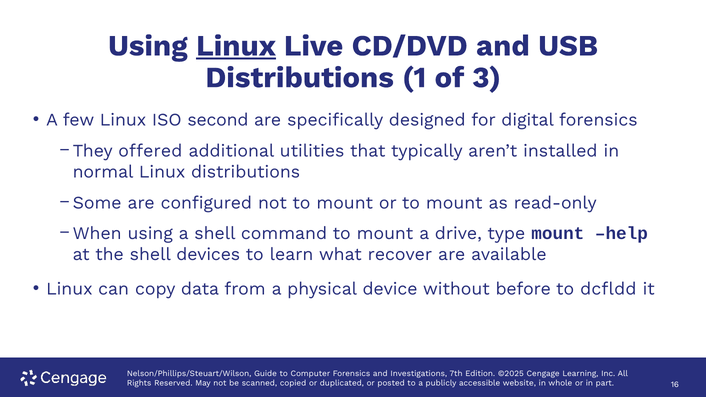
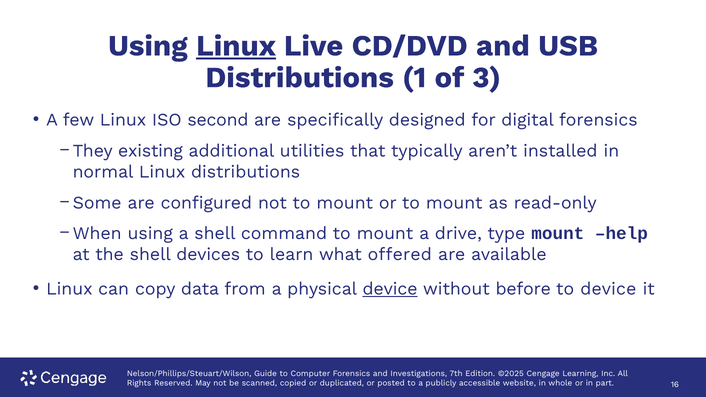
offered: offered -> existing
recover: recover -> offered
device at (390, 289) underline: none -> present
to dcfldd: dcfldd -> device
